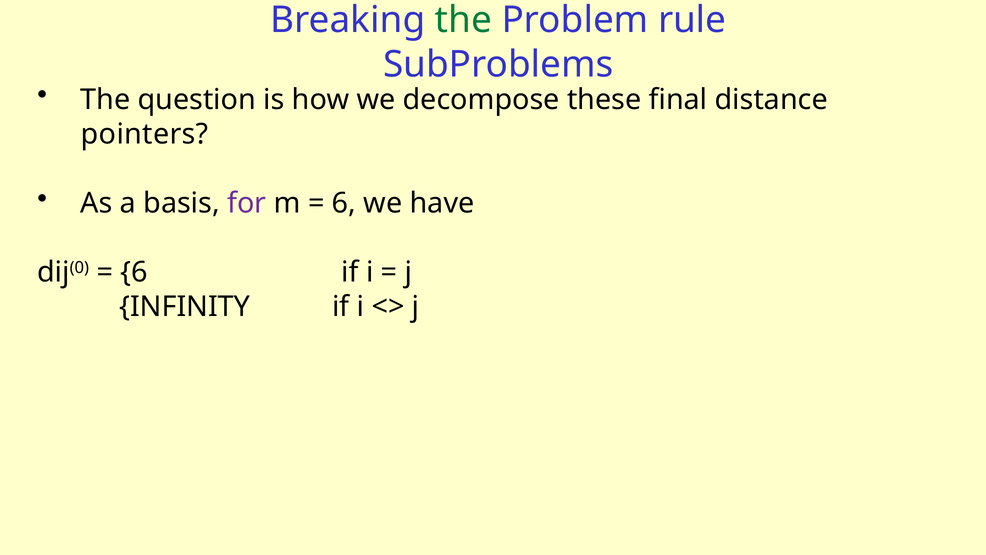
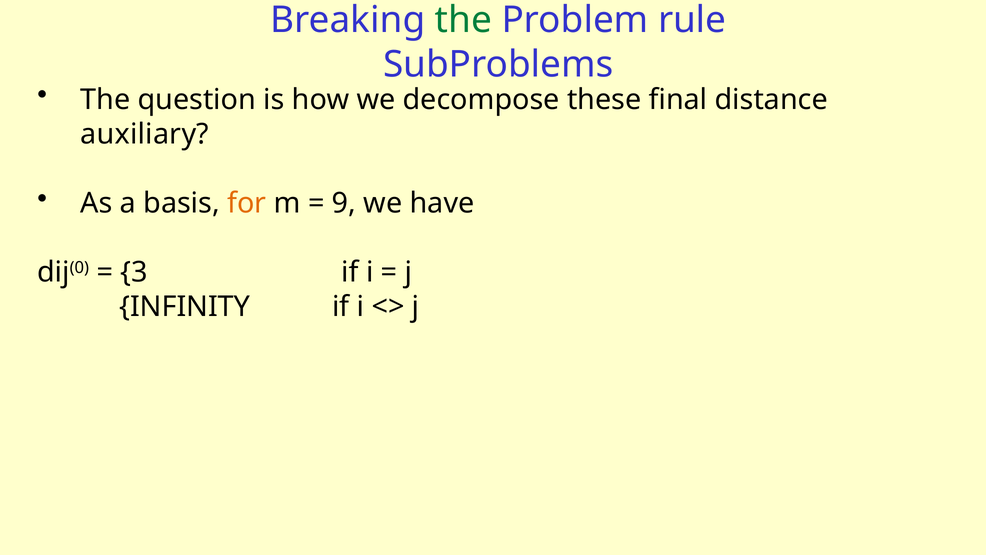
pointers: pointers -> auxiliary
for colour: purple -> orange
6 at (344, 203): 6 -> 9
6 at (134, 272): 6 -> 3
